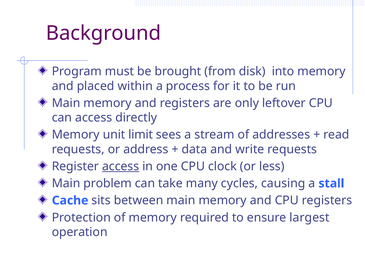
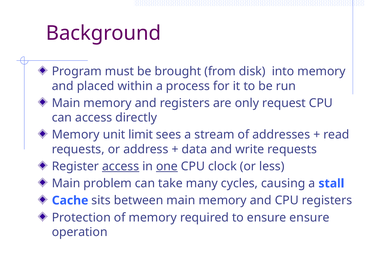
leftover: leftover -> request
one underline: none -> present
ensure largest: largest -> ensure
